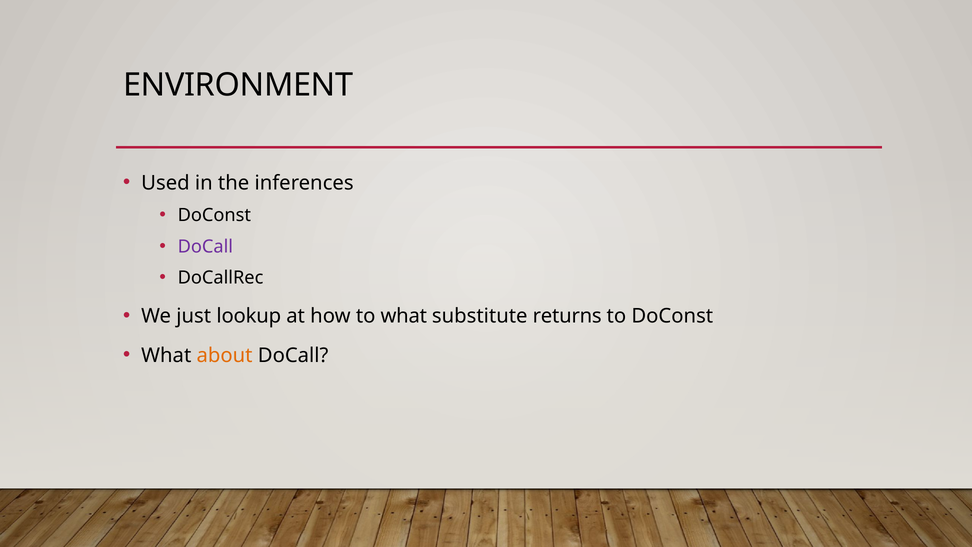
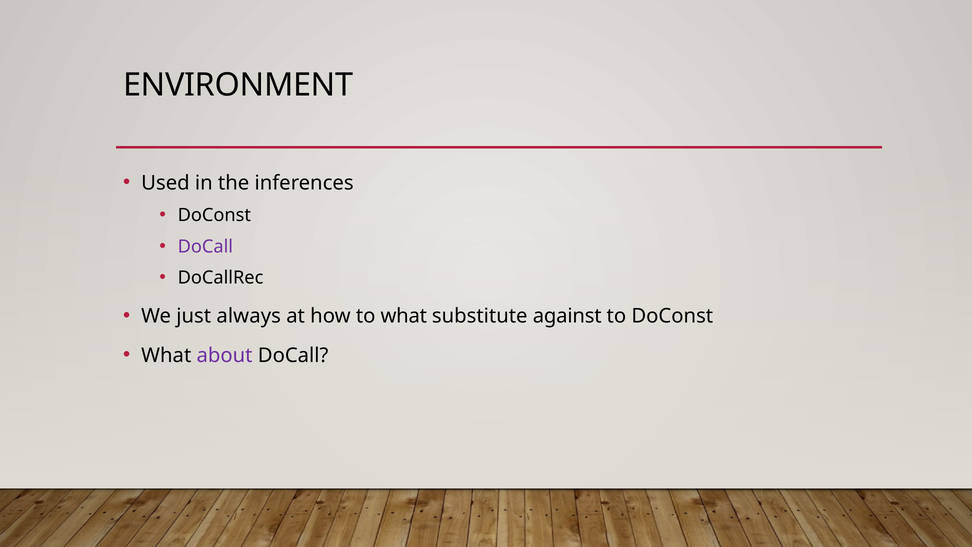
lookup: lookup -> always
returns: returns -> against
about colour: orange -> purple
